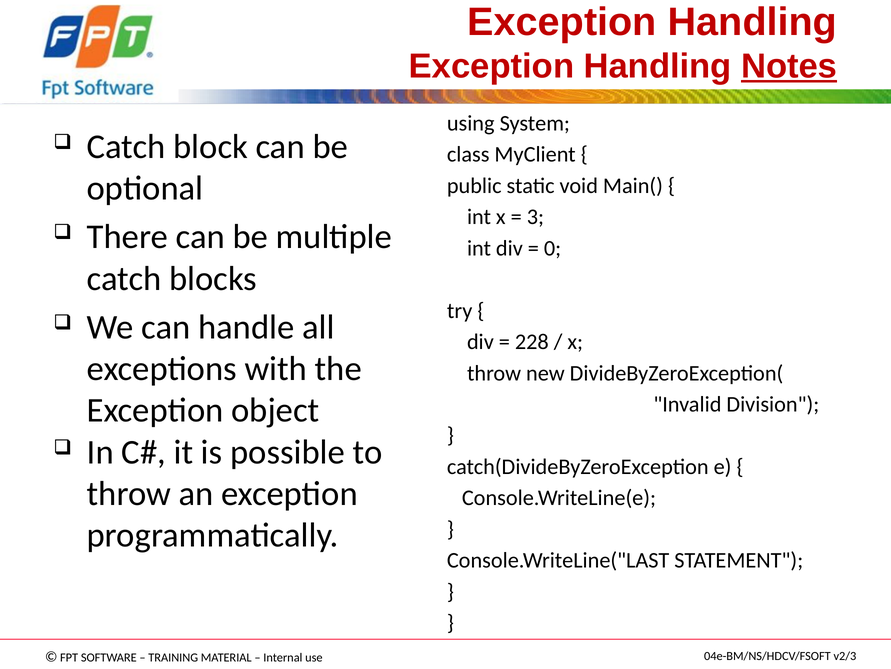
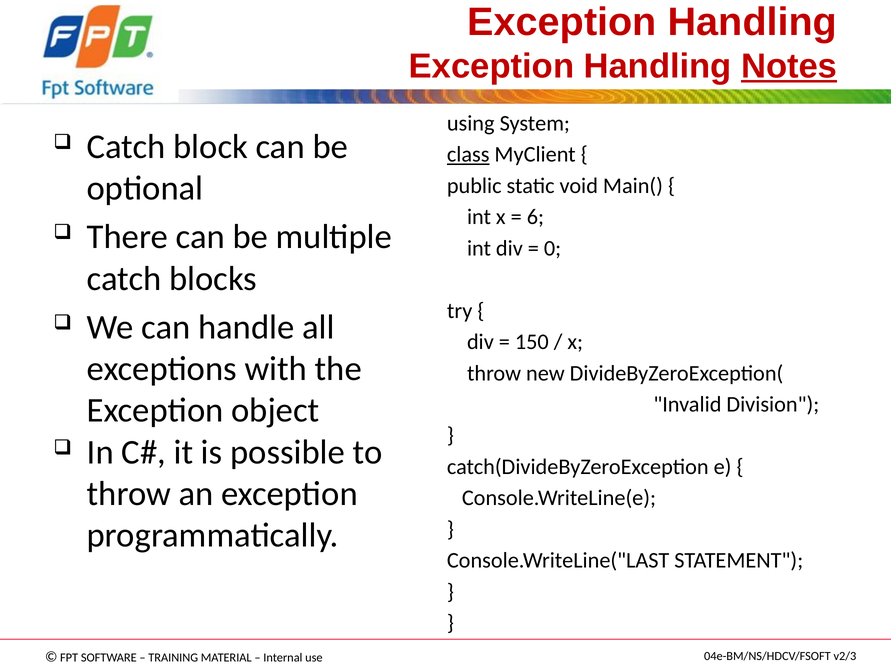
class underline: none -> present
3: 3 -> 6
228: 228 -> 150
